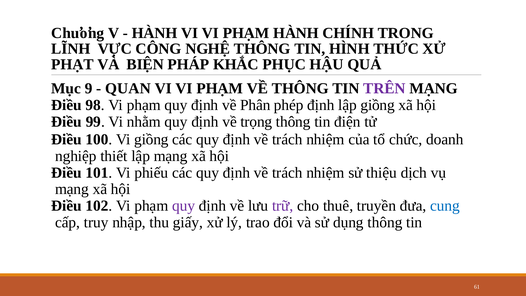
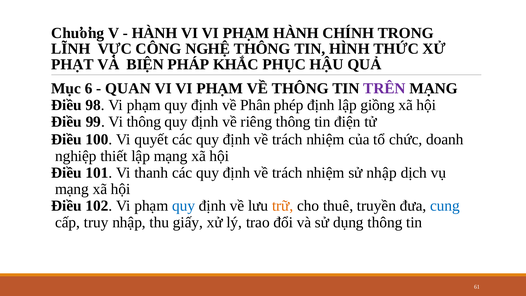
9: 9 -> 6
Vi nhằm: nhằm -> thông
trọng: trọng -> riêng
Vi giồng: giồng -> quyết
phiếu: phiếu -> thanh
sử thiệu: thiệu -> nhập
quy at (184, 206) colour: purple -> blue
trữ colour: purple -> orange
